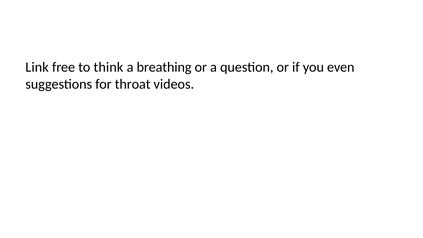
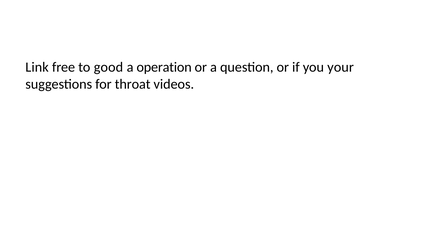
think: think -> good
breathing: breathing -> operation
even: even -> your
